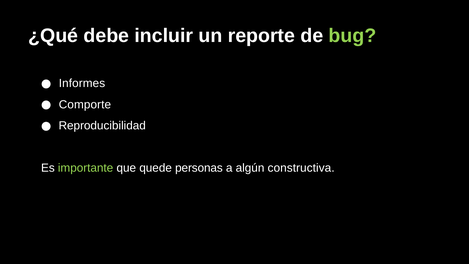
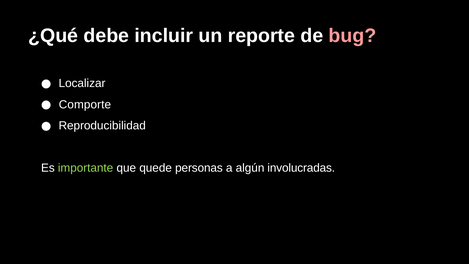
bug colour: light green -> pink
Informes: Informes -> Localizar
constructiva: constructiva -> involucradas
